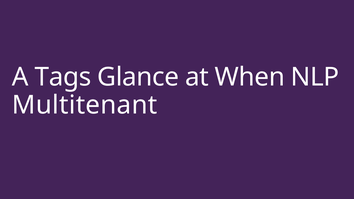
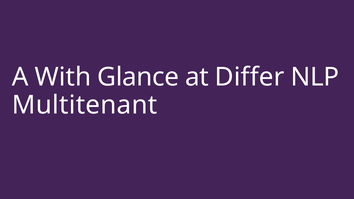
Tags: Tags -> With
When: When -> Differ
